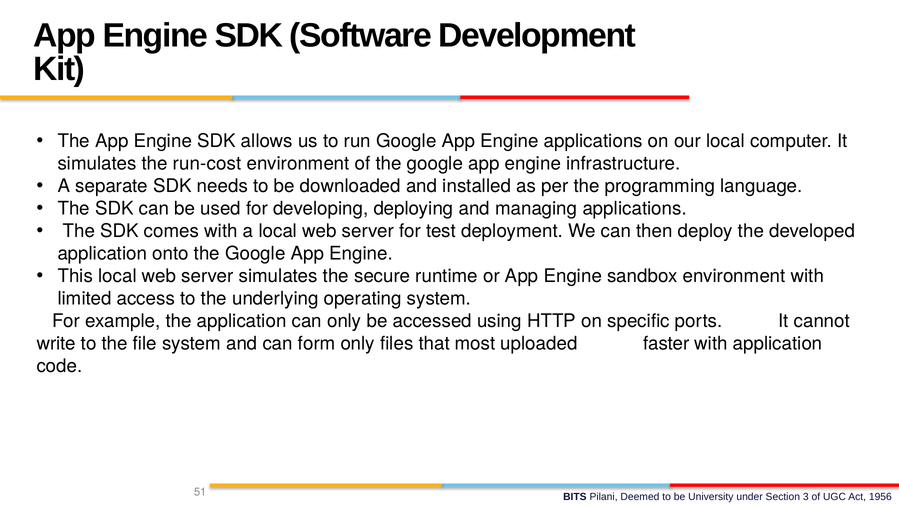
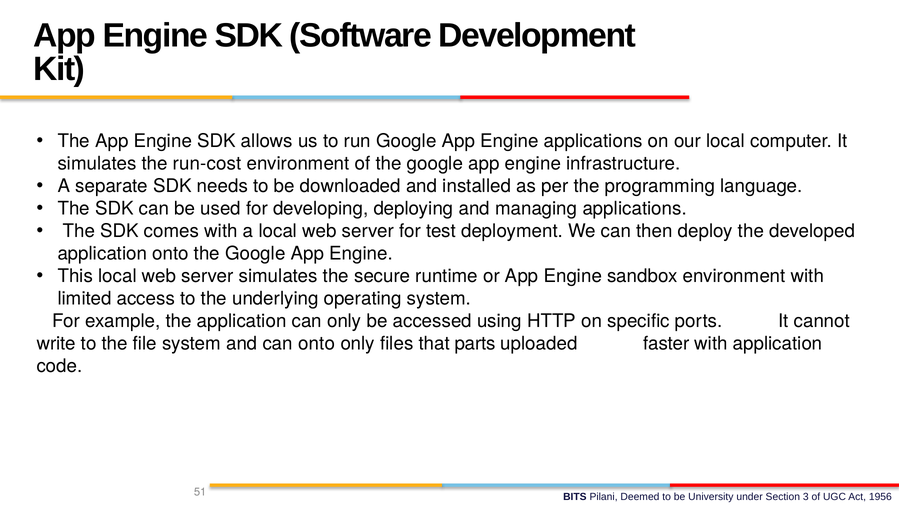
can form: form -> onto
most: most -> parts
